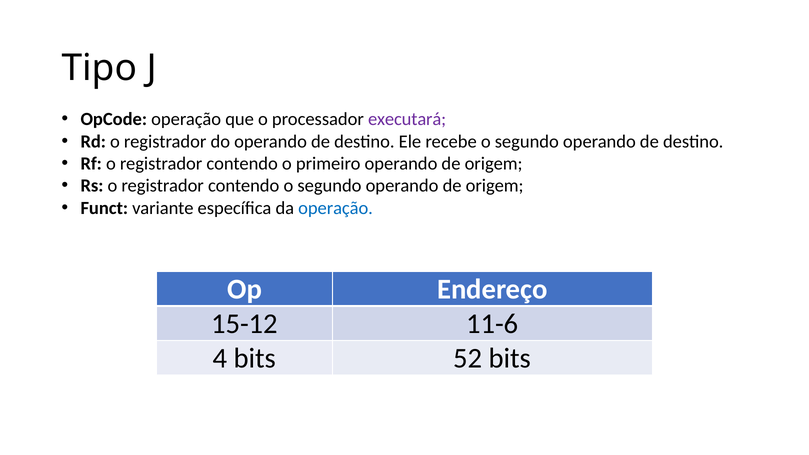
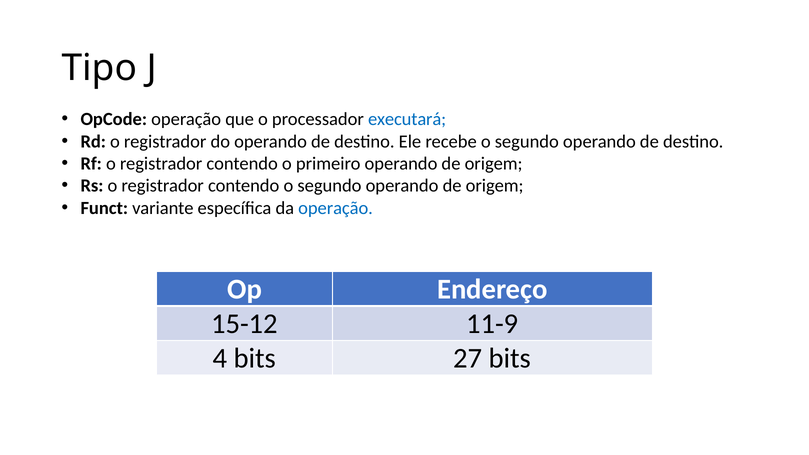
executará colour: purple -> blue
11-6: 11-6 -> 11-9
52: 52 -> 27
